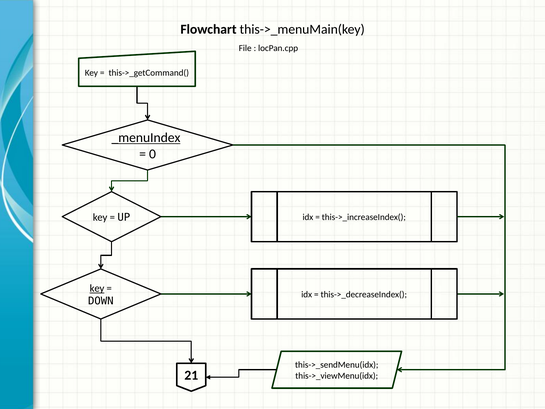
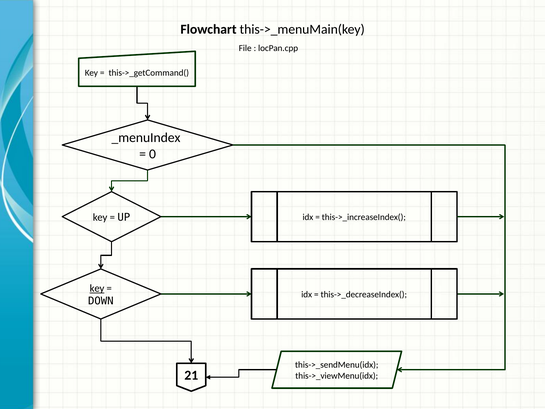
_menuIndex underline: present -> none
